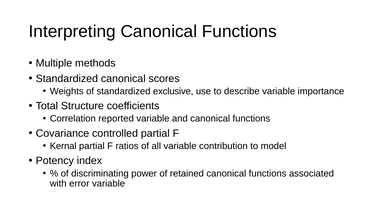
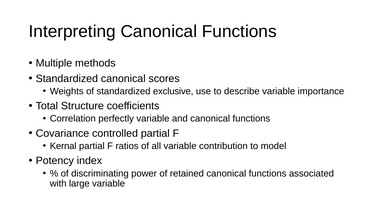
reported: reported -> perfectly
error: error -> large
